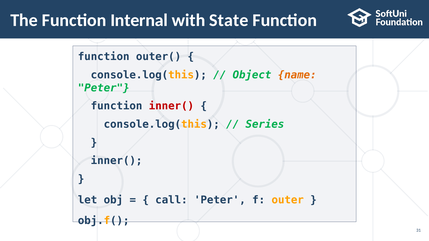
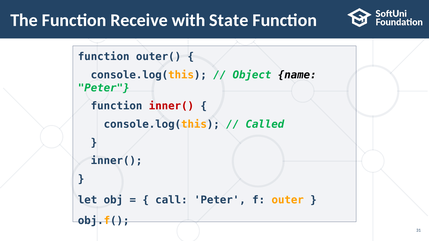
Internal: Internal -> Receive
name colour: orange -> black
Series: Series -> Called
